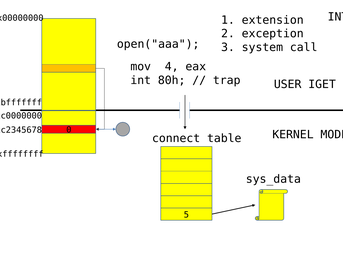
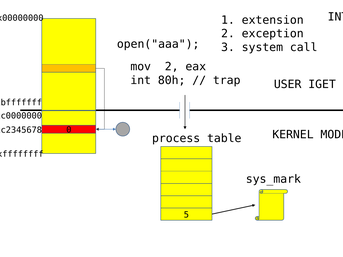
mov 4: 4 -> 2
connect: connect -> process
sys_data: sys_data -> sys_mark
